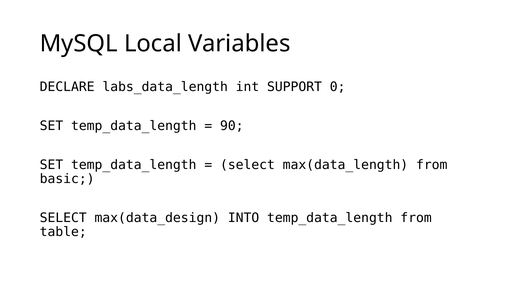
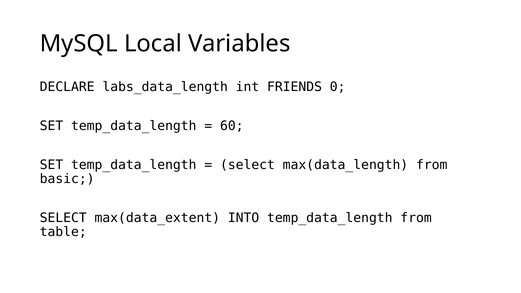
SUPPORT: SUPPORT -> FRIENDS
90: 90 -> 60
max(data_design: max(data_design -> max(data_extent
